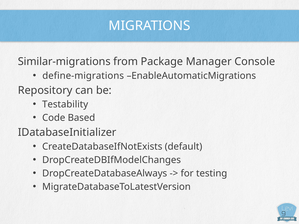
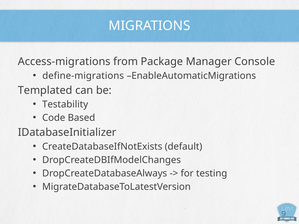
Similar-migrations: Similar-migrations -> Access-migrations
Repository: Repository -> Templated
